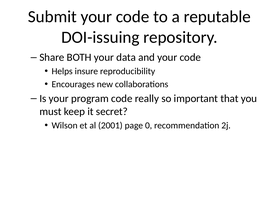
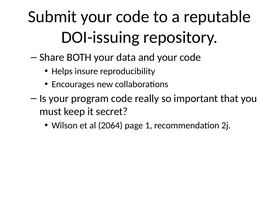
2001: 2001 -> 2064
0: 0 -> 1
